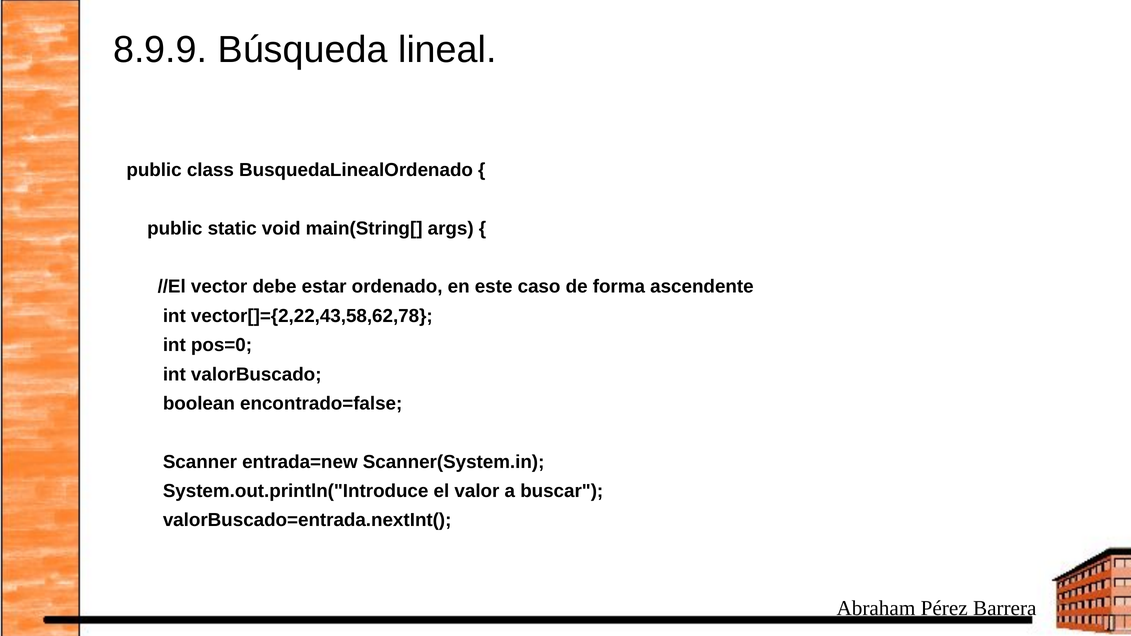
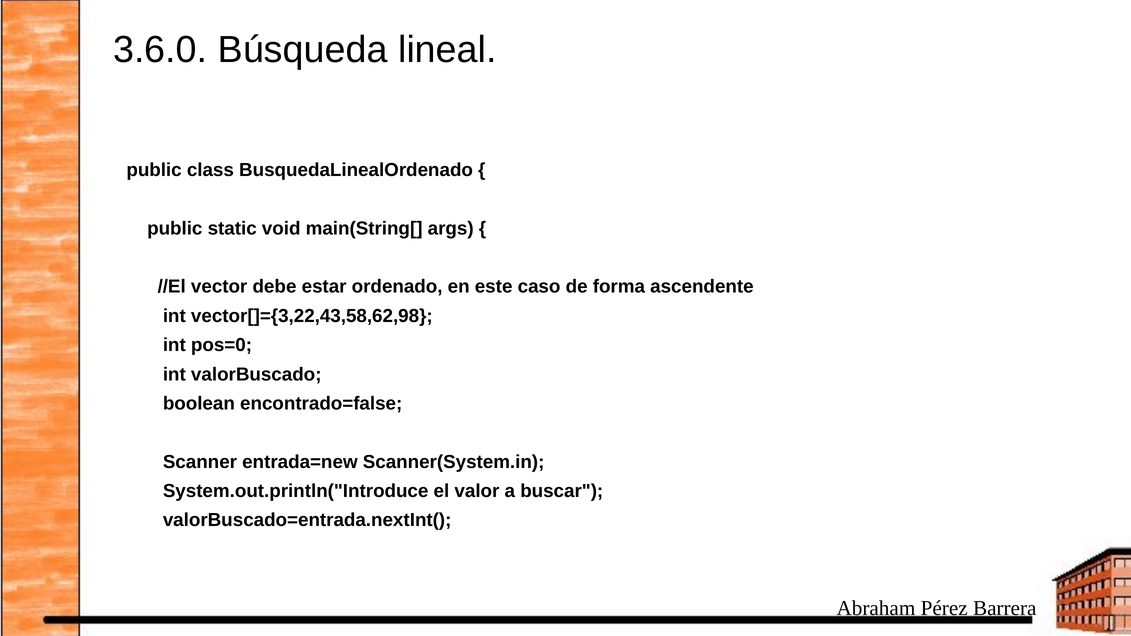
8.9.9: 8.9.9 -> 3.6.0
vector[]={2,22,43,58,62,78: vector[]={2,22,43,58,62,78 -> vector[]={3,22,43,58,62,98
